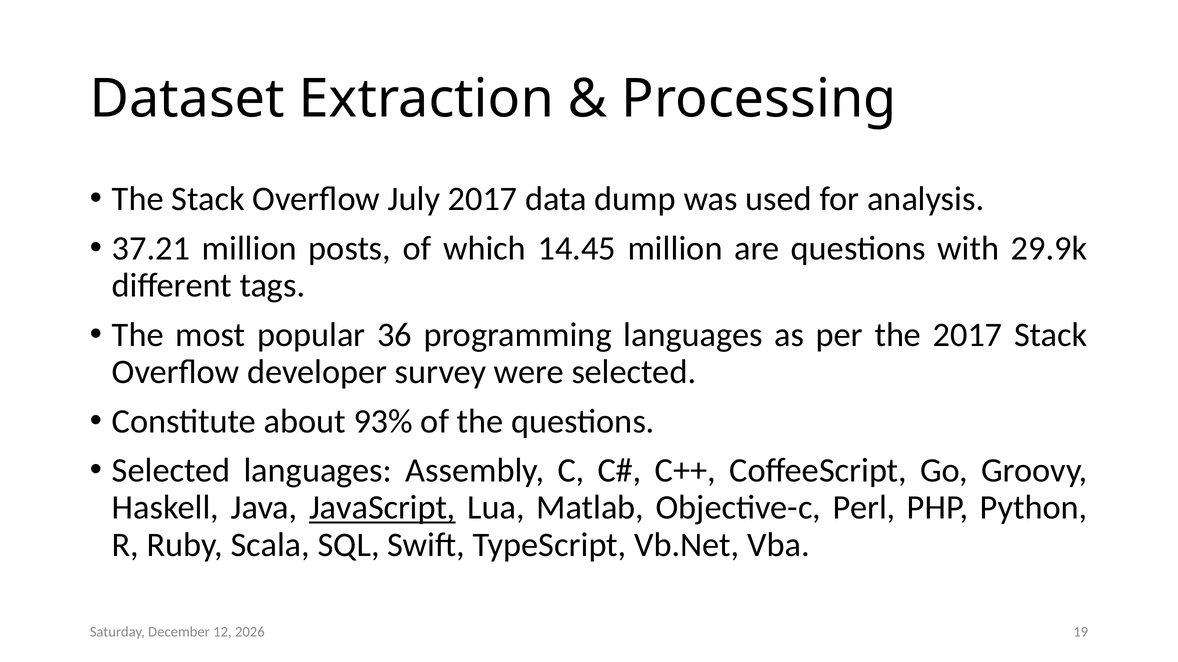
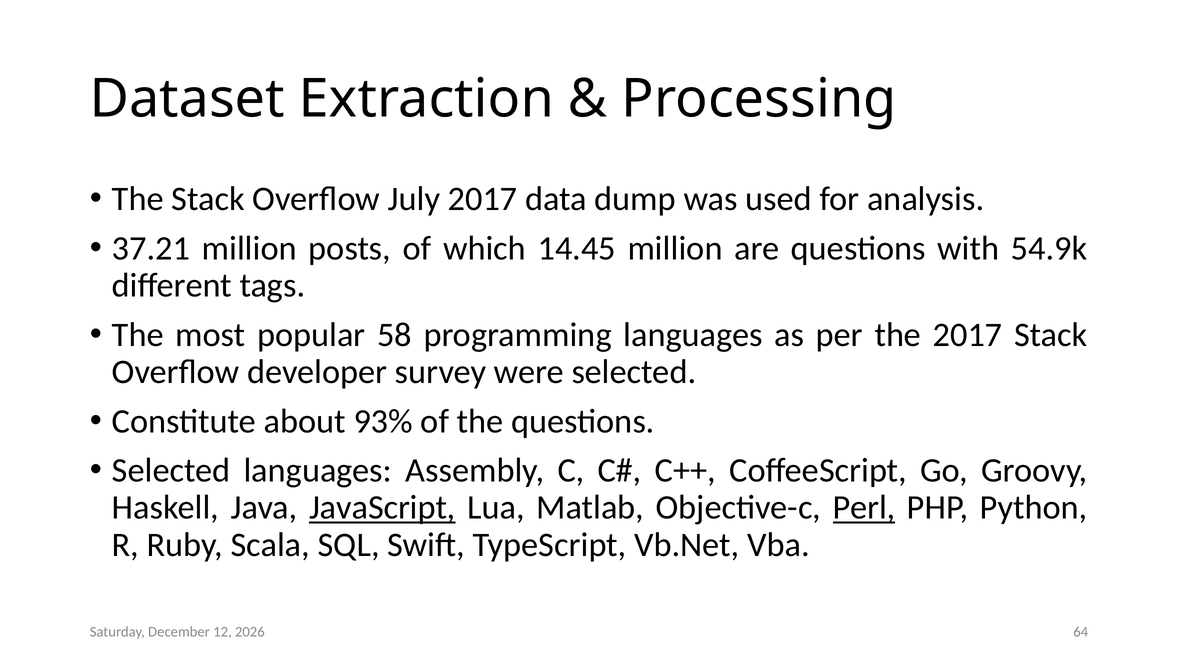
29.9k: 29.9k -> 54.9k
36: 36 -> 58
Perl underline: none -> present
19: 19 -> 64
